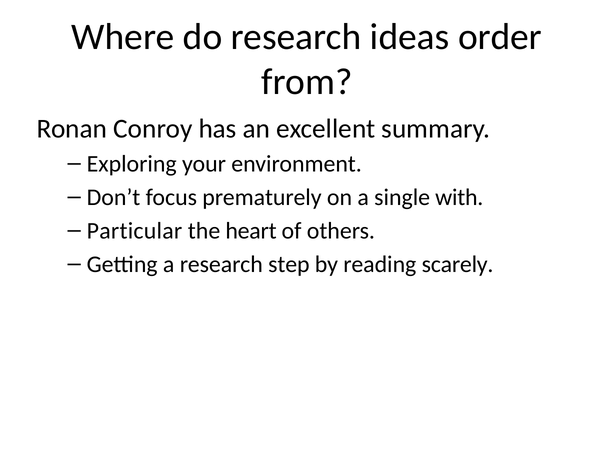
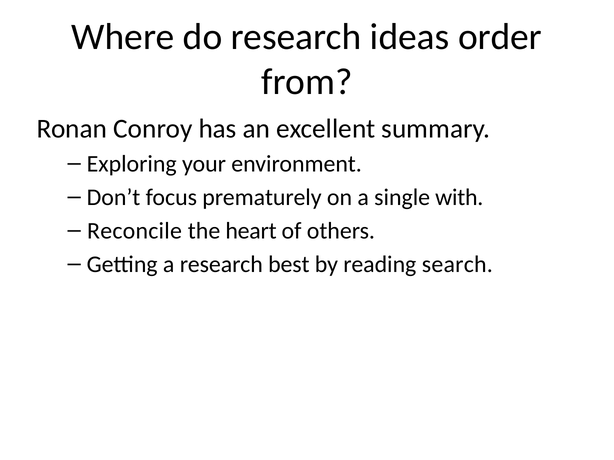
Particular: Particular -> Reconcile
step: step -> best
scarely: scarely -> search
